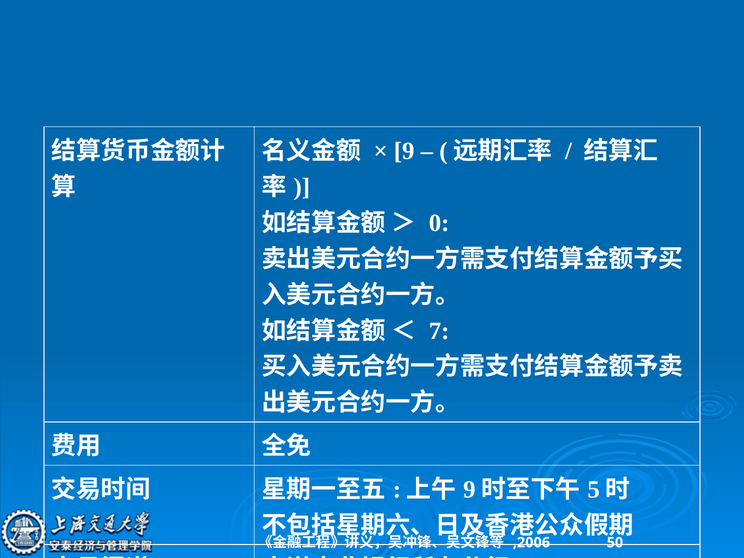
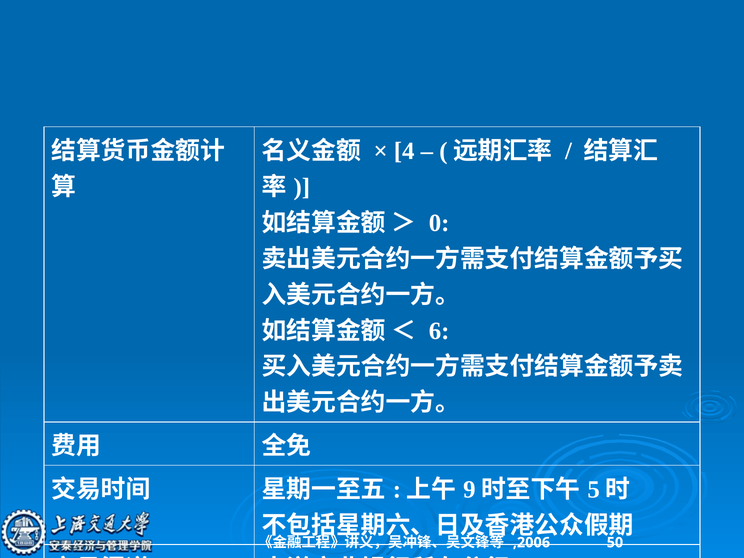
9: 9 -> 4
7: 7 -> 6
